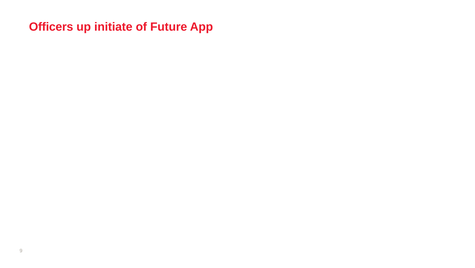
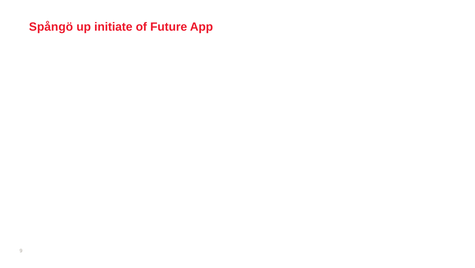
Officers: Officers -> Spångö
